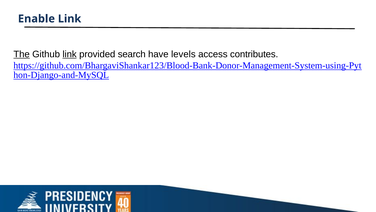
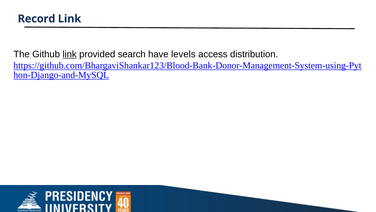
Enable: Enable -> Record
The underline: present -> none
contributes: contributes -> distribution
